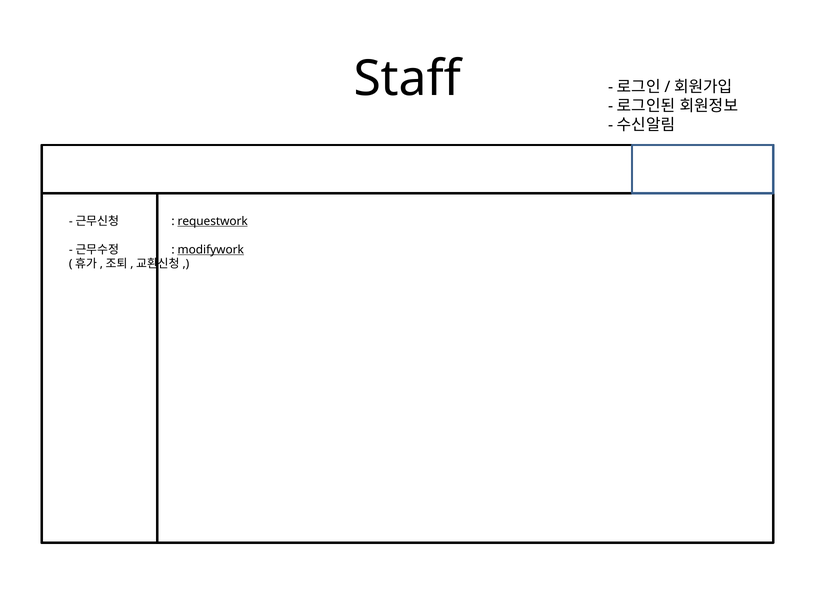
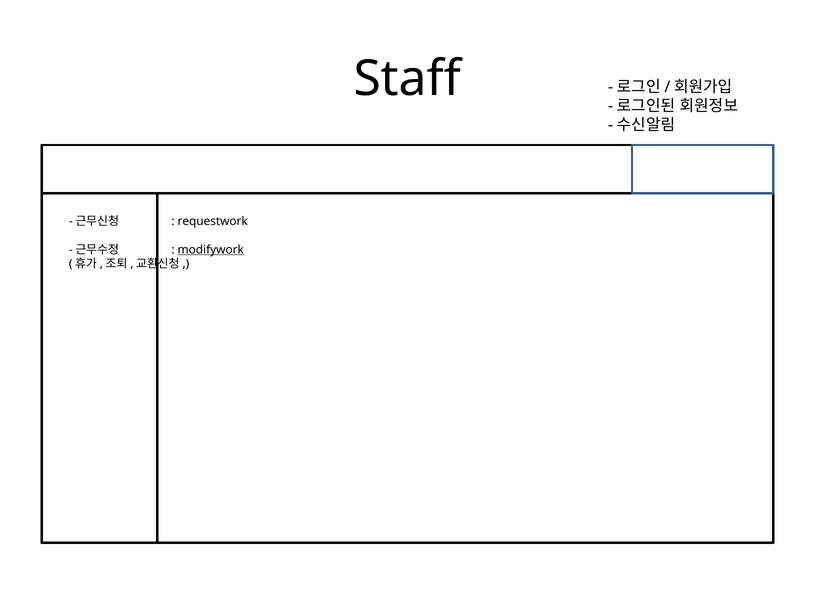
requestwork underline: present -> none
